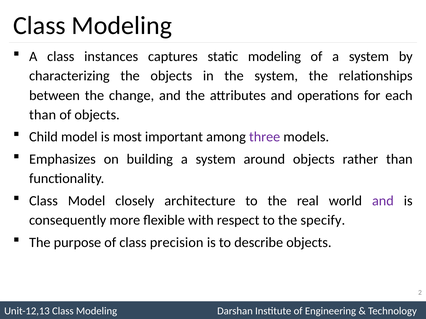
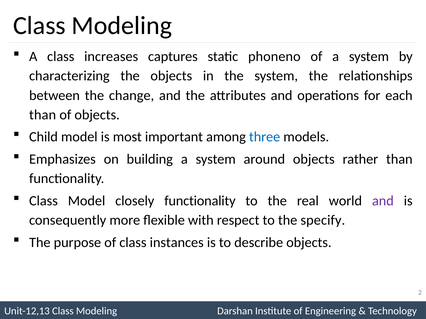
instances: instances -> increases
static modeling: modeling -> phoneno
three colour: purple -> blue
closely architecture: architecture -> functionality
precision: precision -> instances
